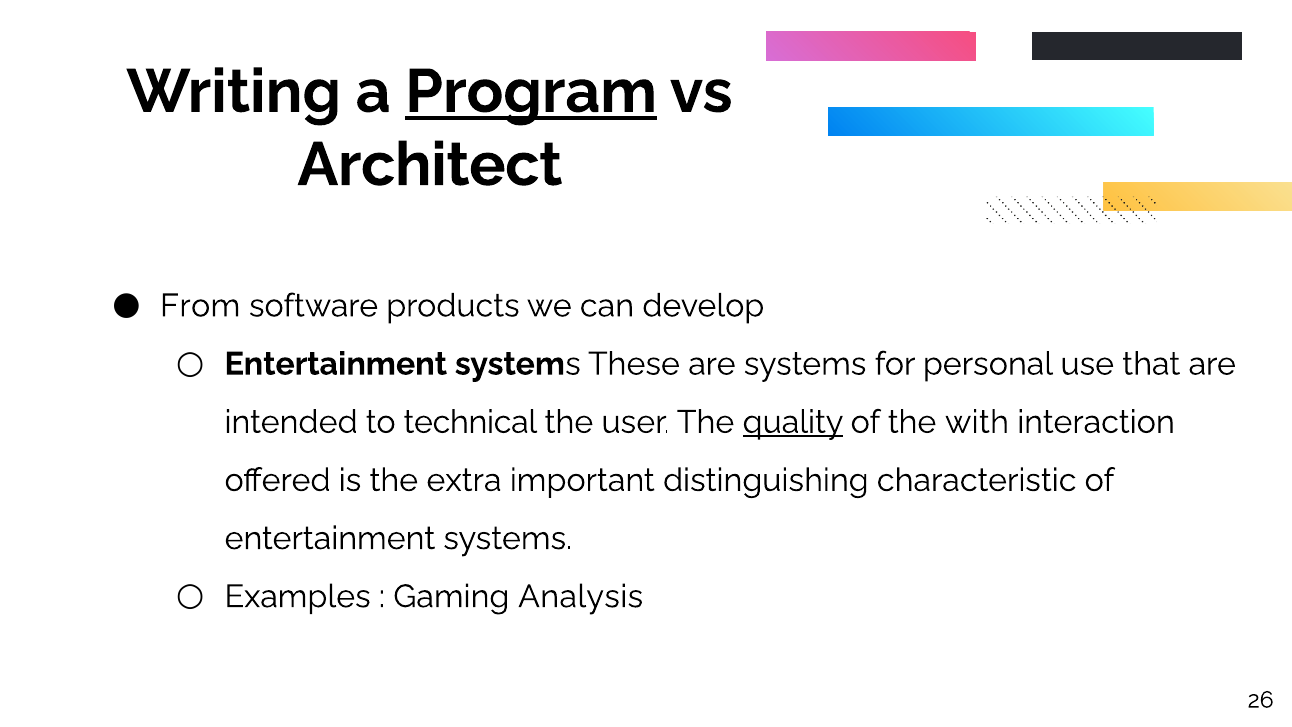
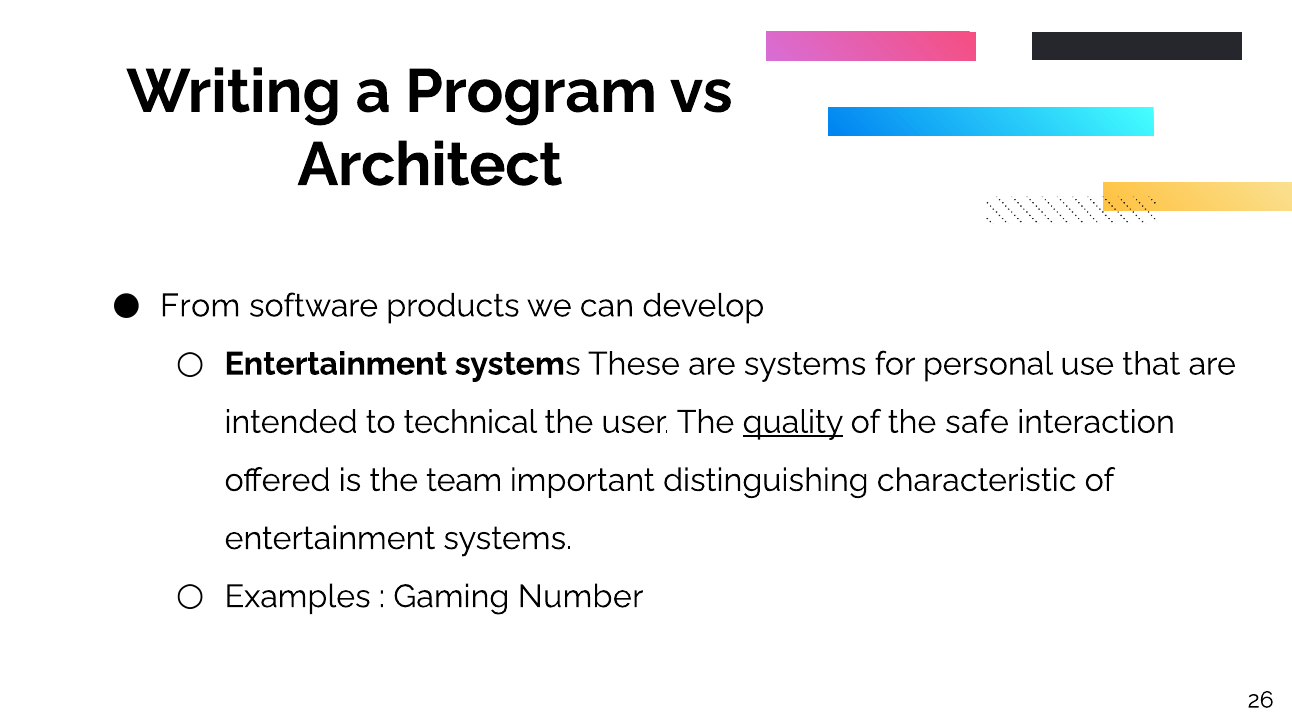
Program underline: present -> none
with: with -> safe
extra: extra -> team
Analysis: Analysis -> Number
